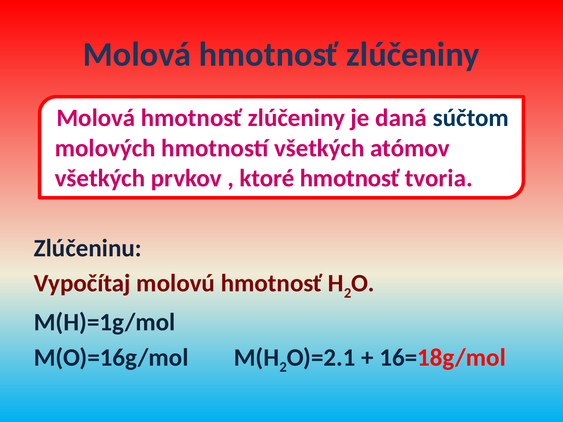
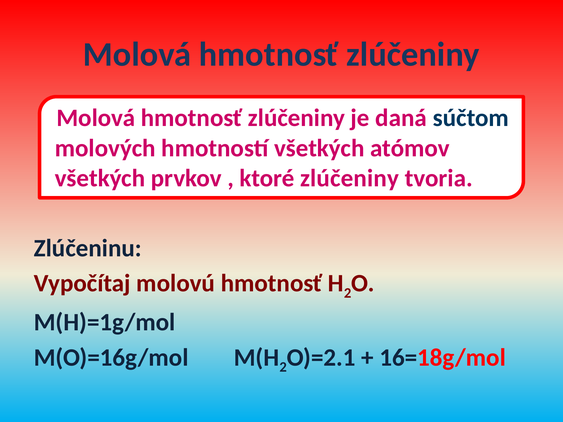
ktoré hmotnosť: hmotnosť -> zlúčeniny
